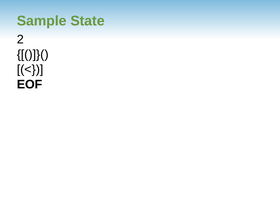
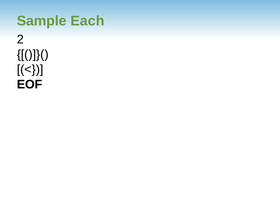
State: State -> Each
